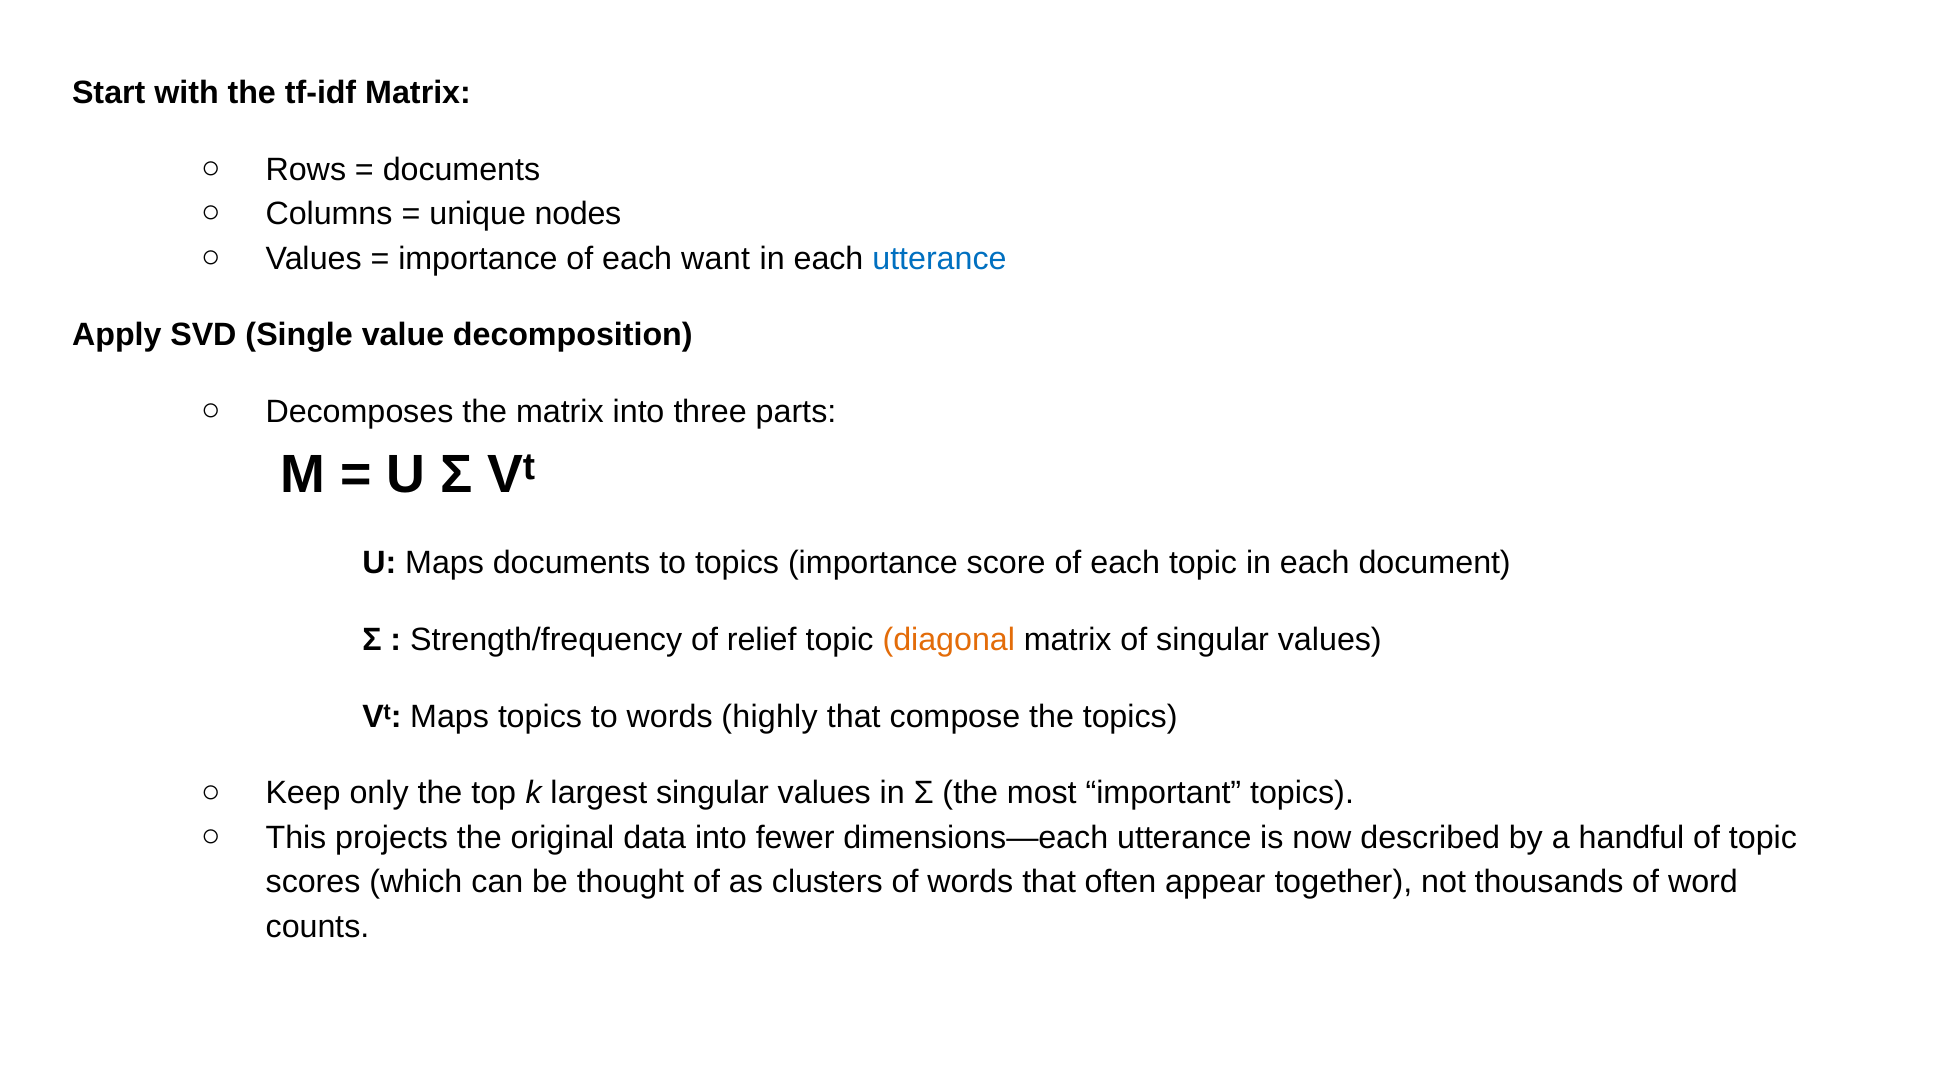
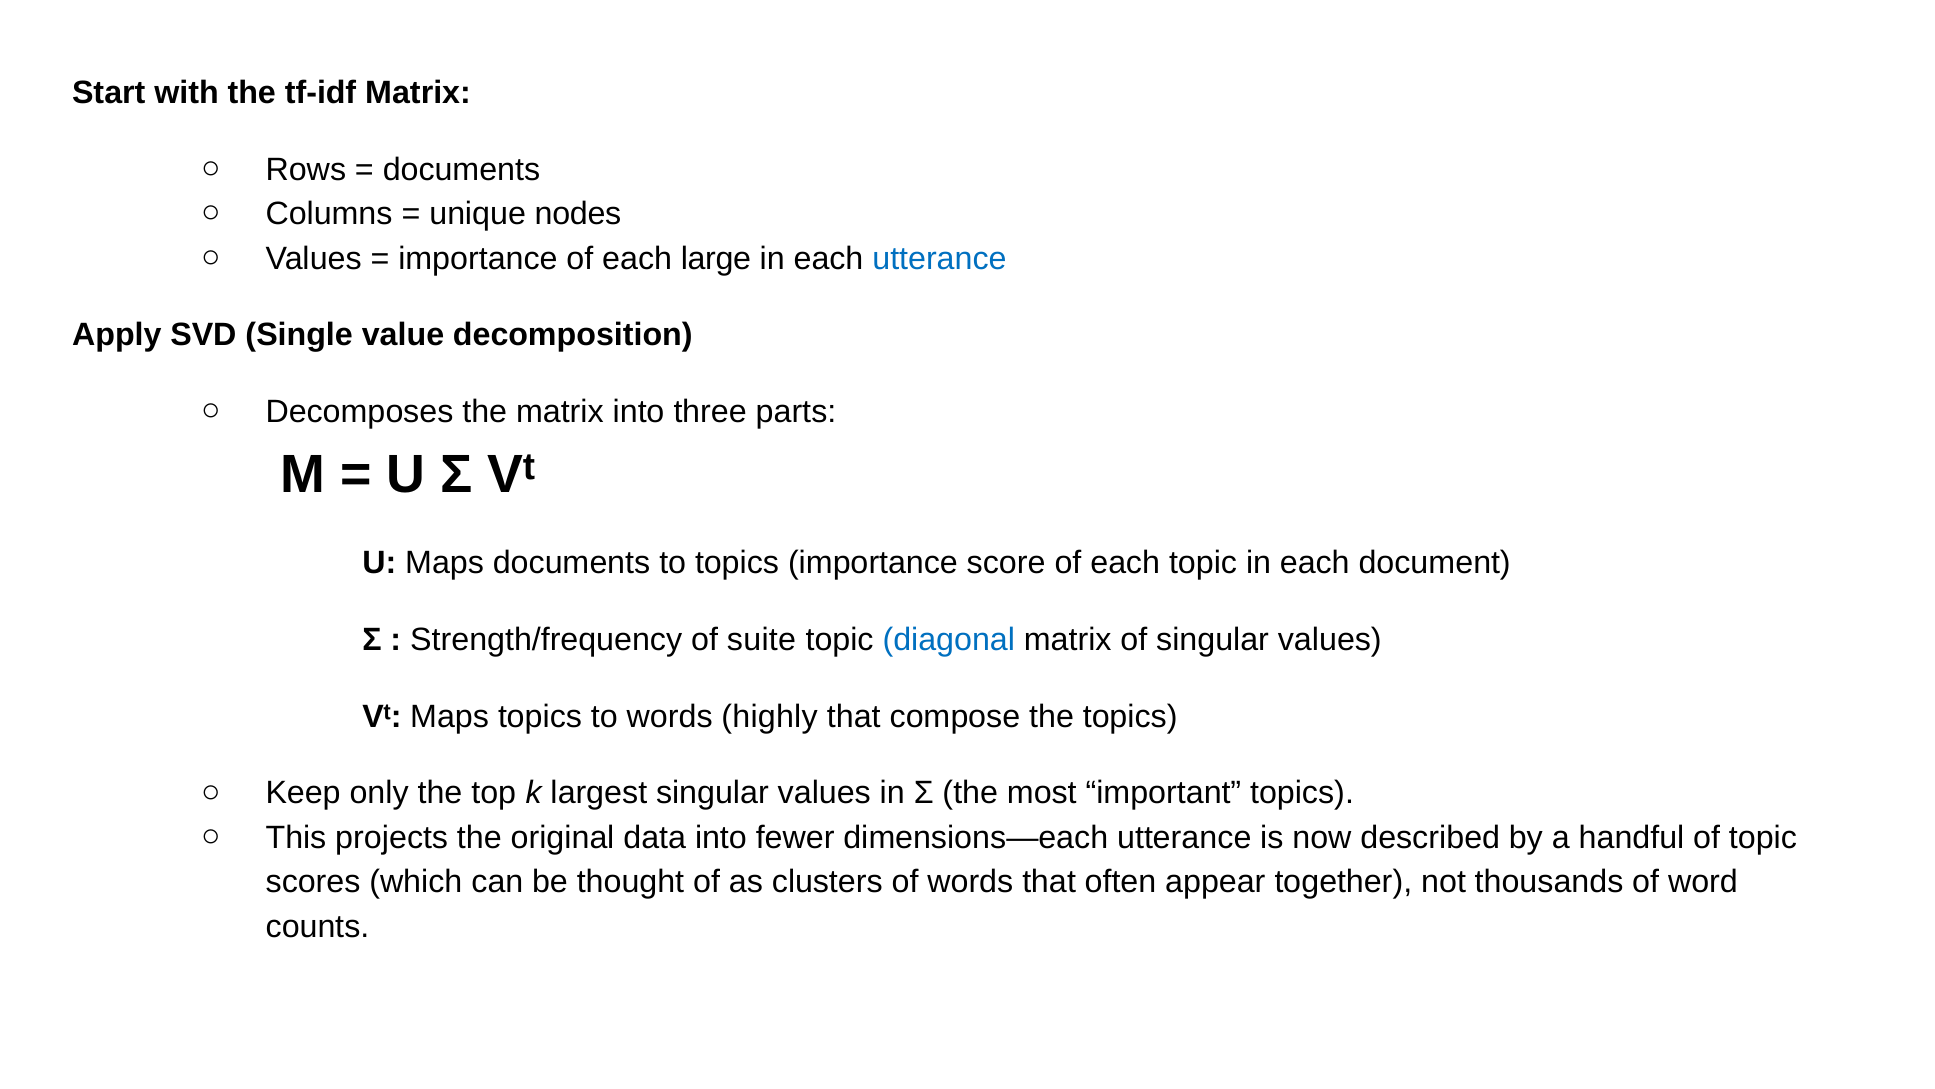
want: want -> large
relief: relief -> suite
diagonal colour: orange -> blue
